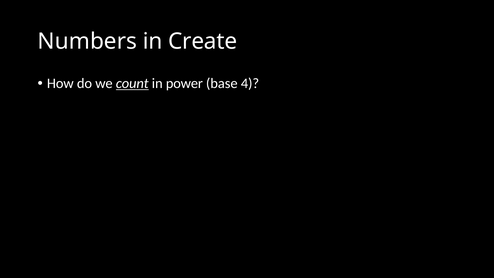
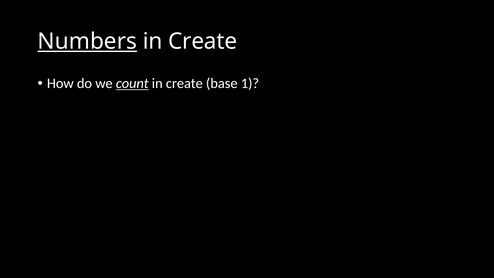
Numbers underline: none -> present
power at (184, 83): power -> create
4: 4 -> 1
